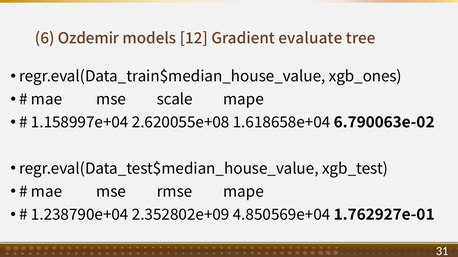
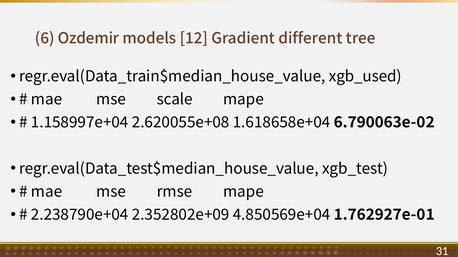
evaluate: evaluate -> different
xgb_ones: xgb_ones -> xgb_used
1.238790e+04: 1.238790e+04 -> 2.238790e+04
